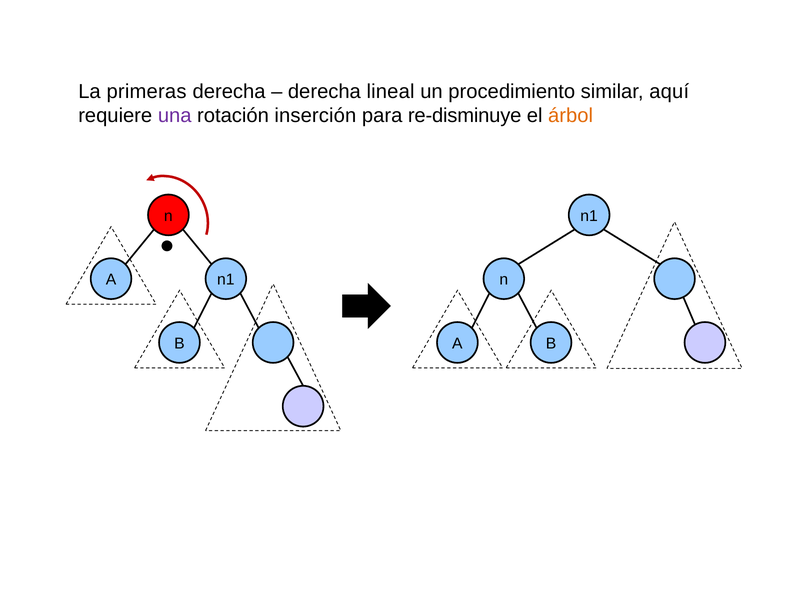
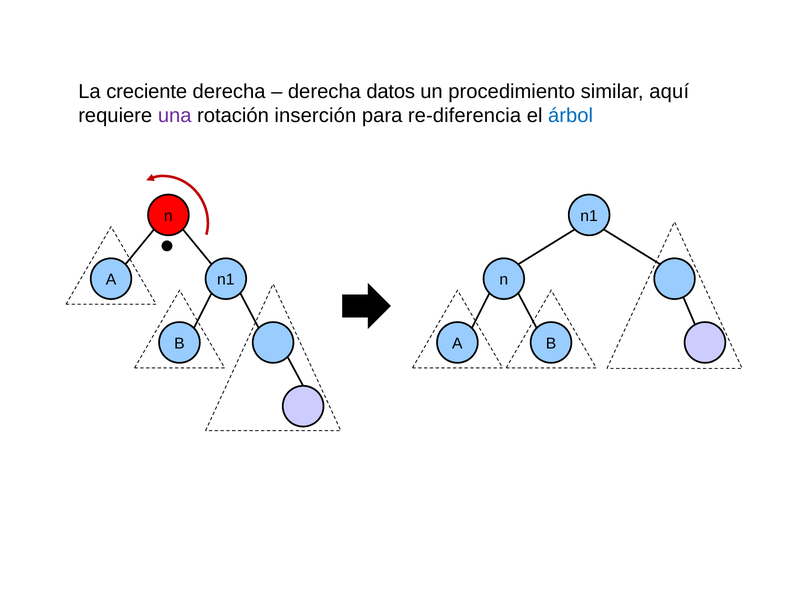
primeras: primeras -> creciente
lineal: lineal -> datos
re-disminuye: re-disminuye -> re-diferencia
árbol colour: orange -> blue
